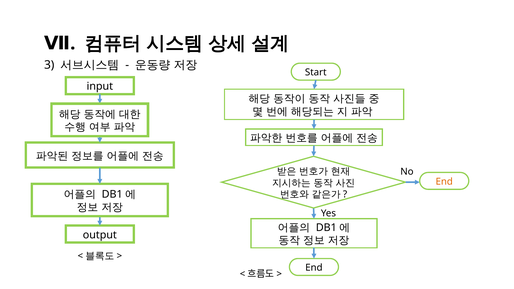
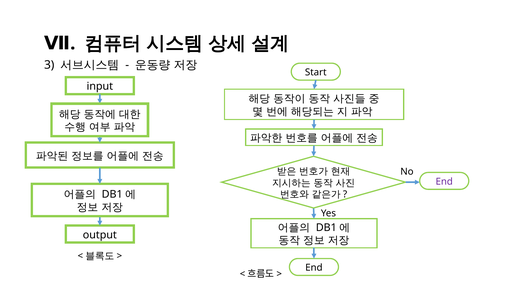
End at (444, 182) colour: orange -> purple
